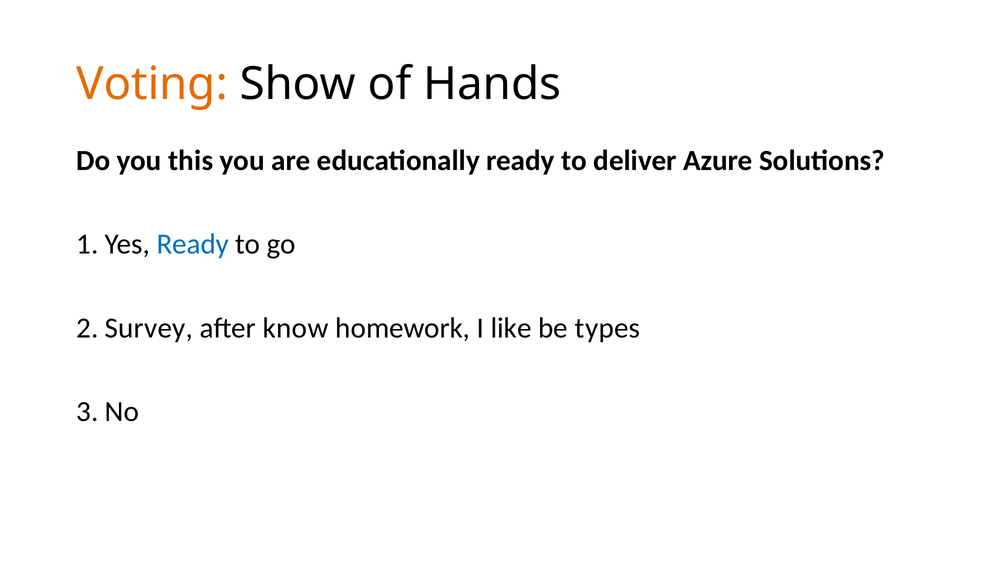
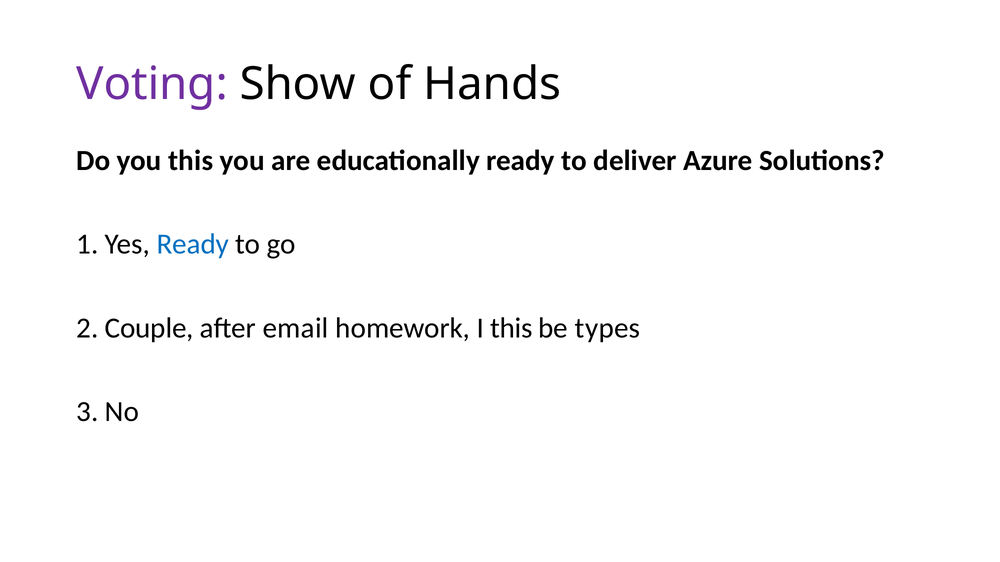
Voting colour: orange -> purple
Survey: Survey -> Couple
know: know -> email
I like: like -> this
